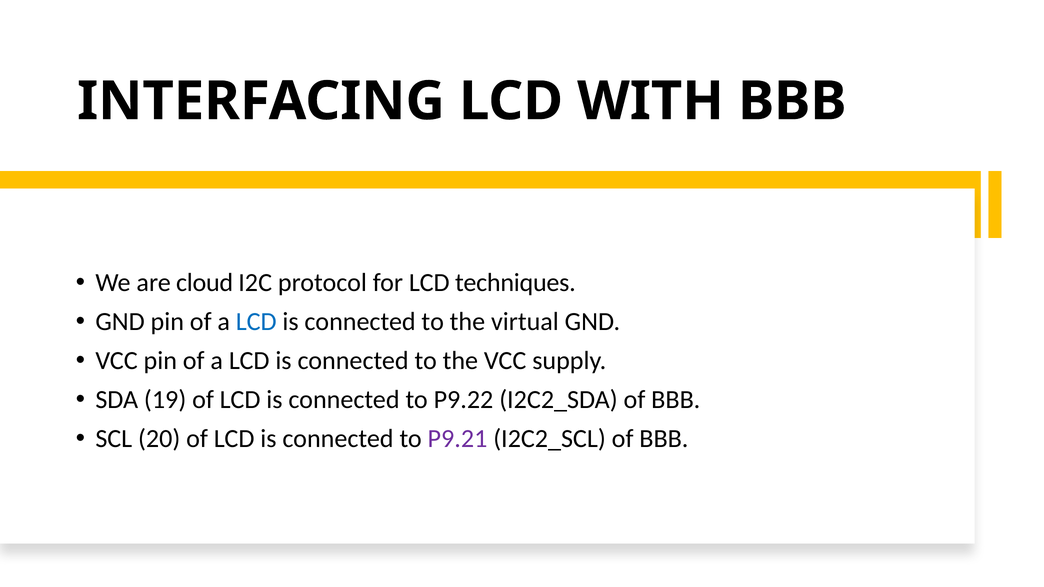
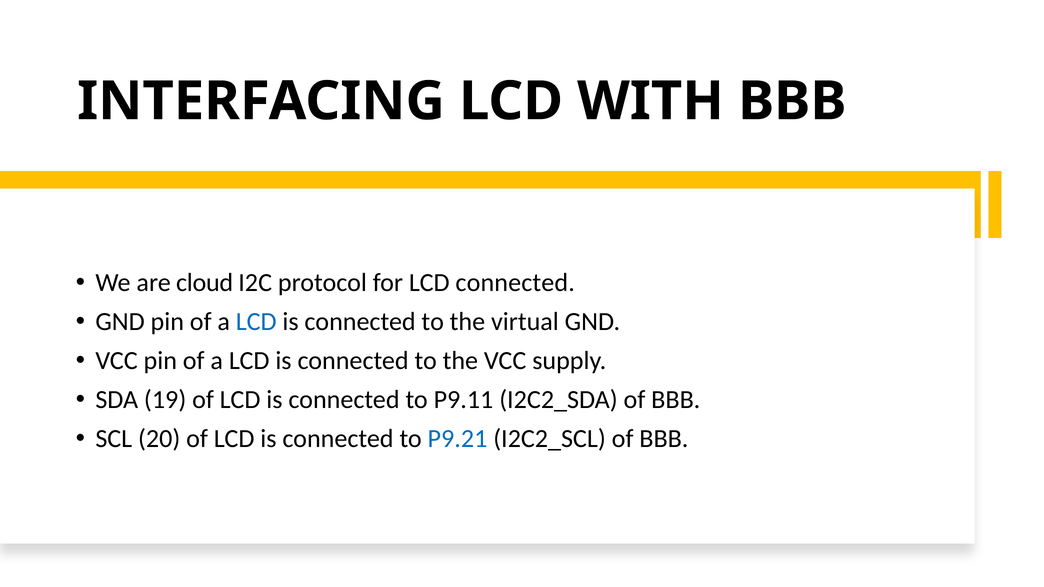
LCD techniques: techniques -> connected
P9.22: P9.22 -> P9.11
P9.21 colour: purple -> blue
